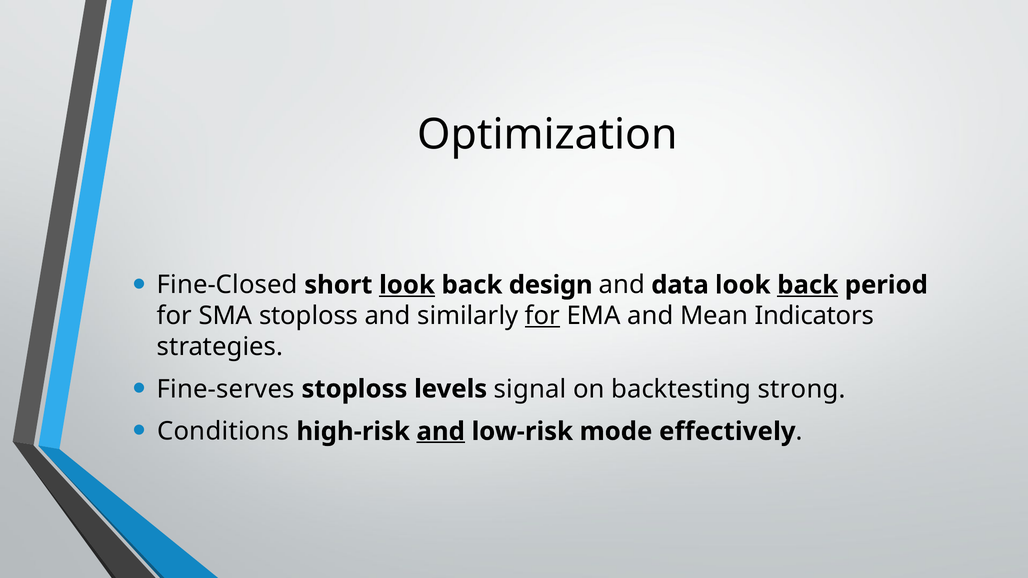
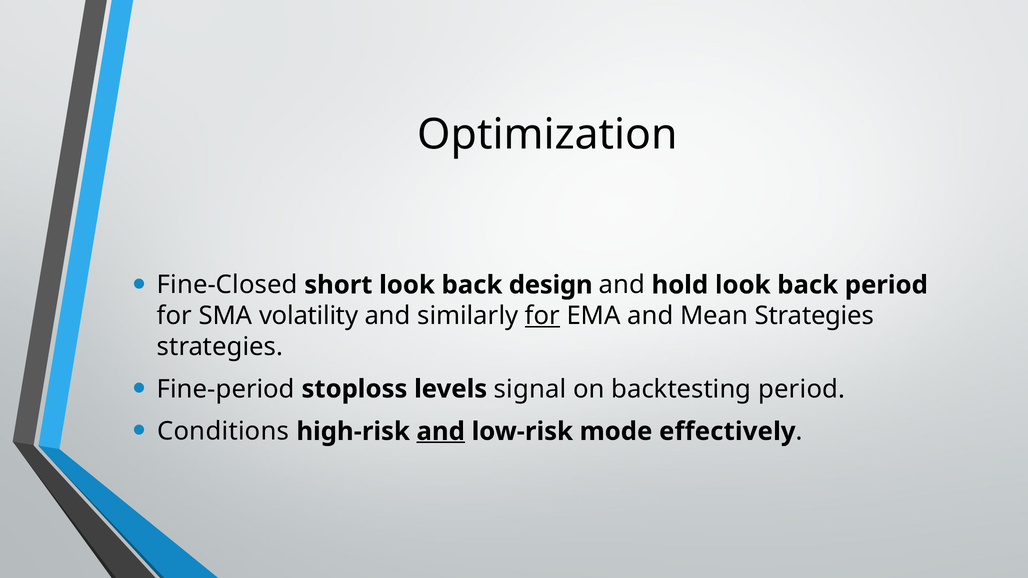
look at (407, 285) underline: present -> none
data: data -> hold
back at (808, 285) underline: present -> none
SMA stoploss: stoploss -> volatility
Mean Indicators: Indicators -> Strategies
Fine-serves: Fine-serves -> Fine-period
backtesting strong: strong -> period
